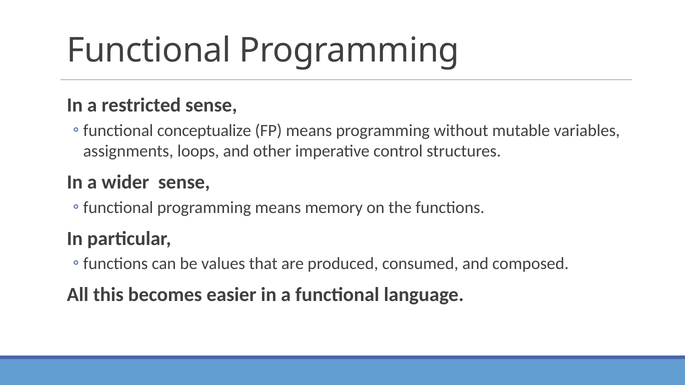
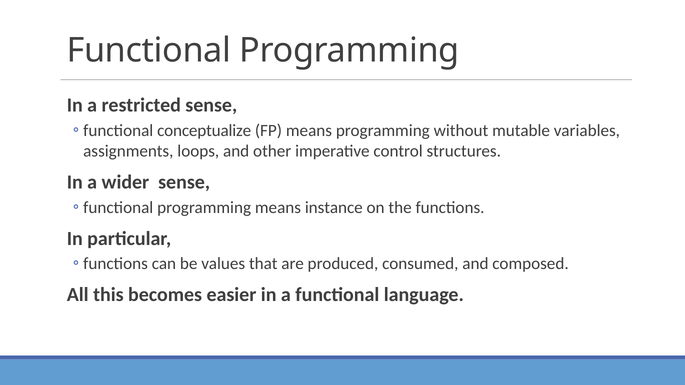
memory: memory -> instance
